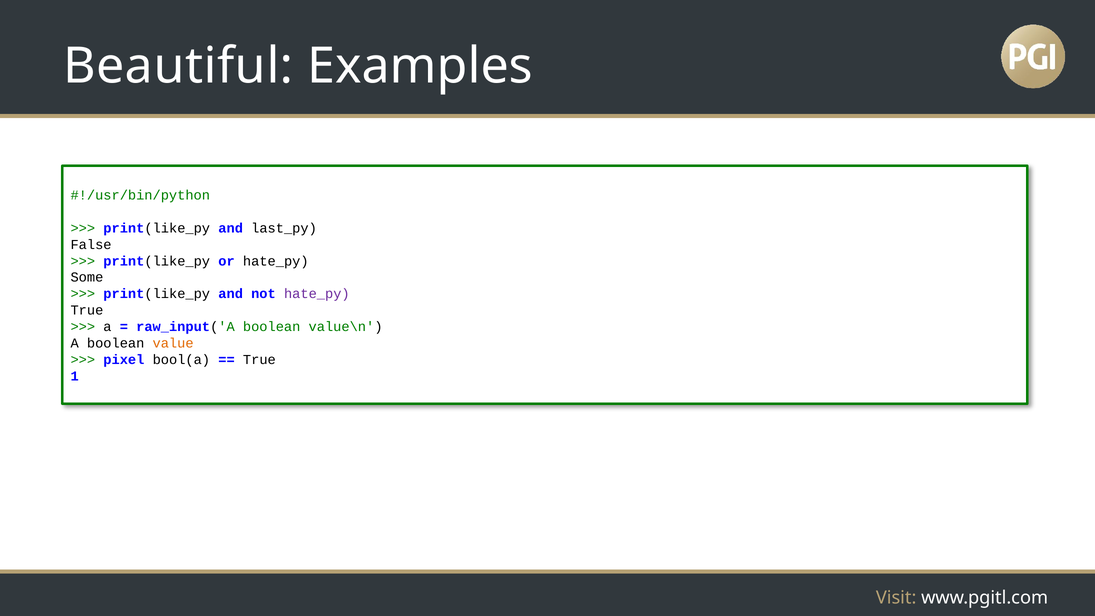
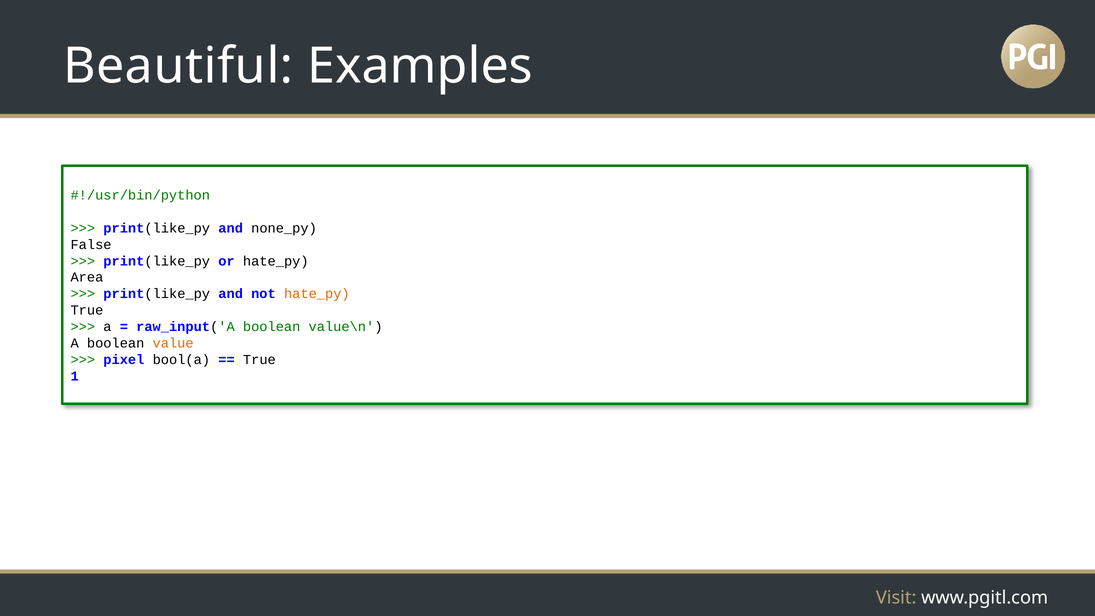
last_py: last_py -> none_py
Some: Some -> Area
hate_py at (317, 294) colour: purple -> orange
